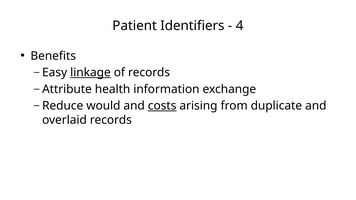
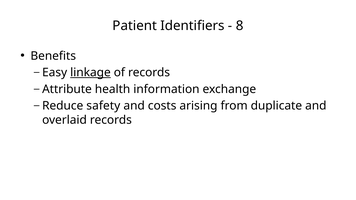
4: 4 -> 8
would: would -> safety
costs underline: present -> none
